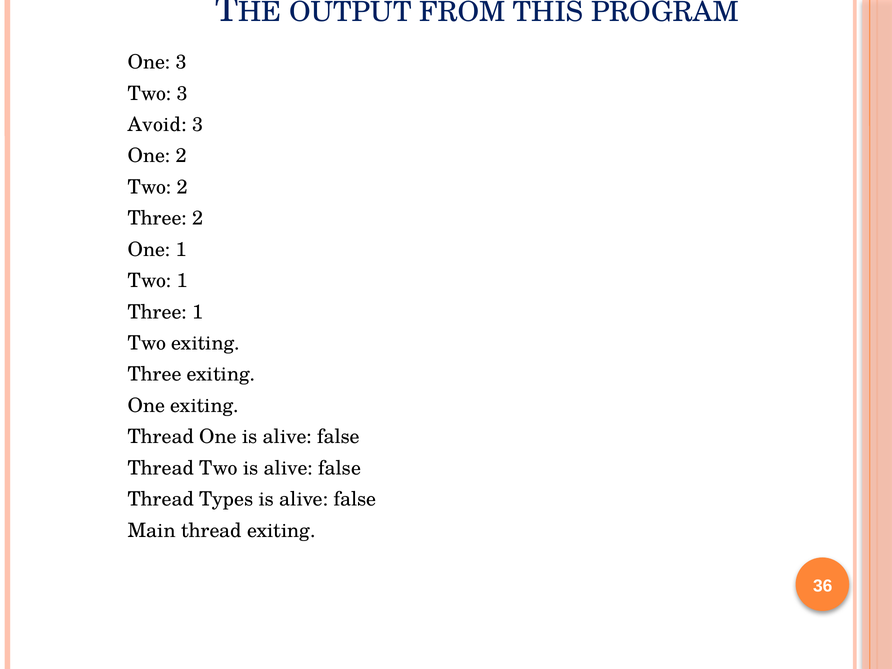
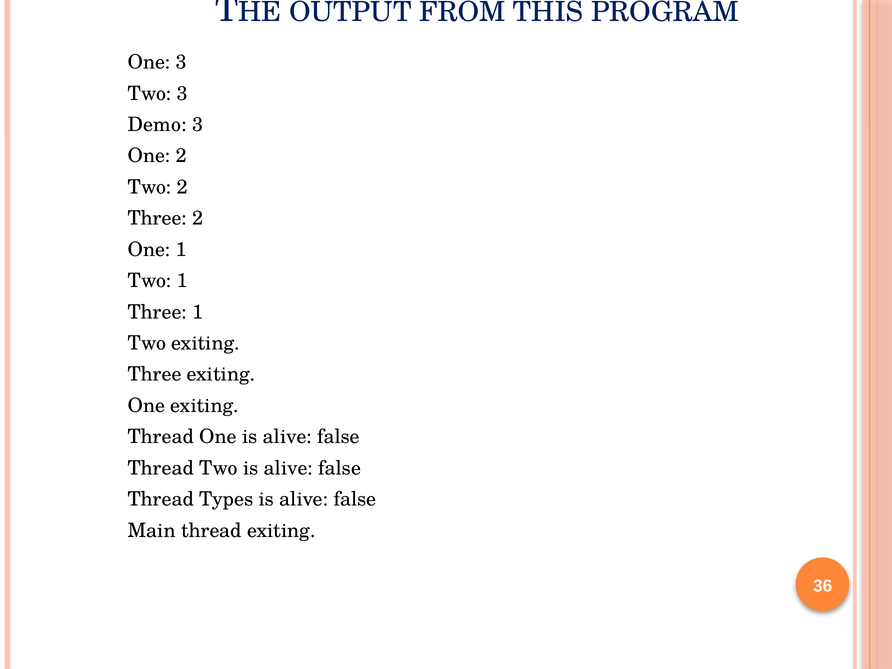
Avoid: Avoid -> Demo
